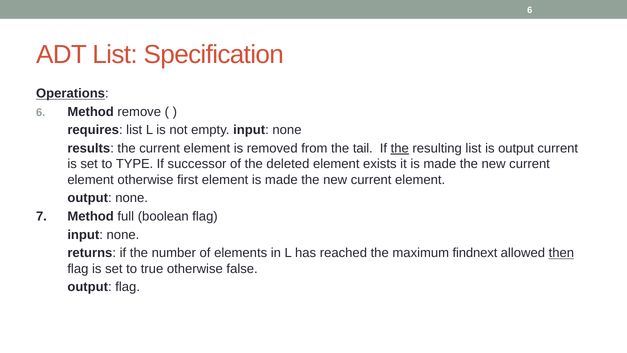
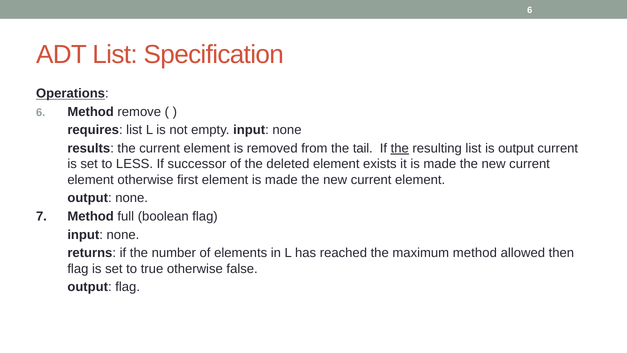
TYPE: TYPE -> LESS
maximum findnext: findnext -> method
then underline: present -> none
